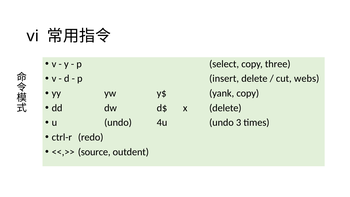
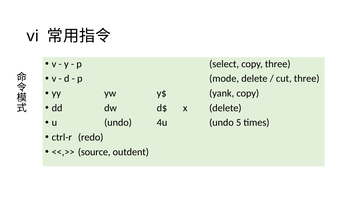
insert: insert -> mode
cut webs: webs -> three
3: 3 -> 5
